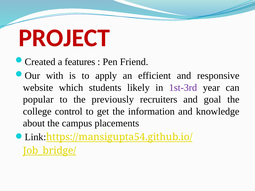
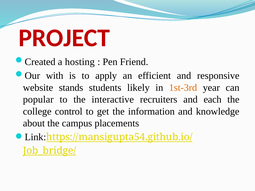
features: features -> hosting
which: which -> stands
1st-3rd colour: purple -> orange
previously: previously -> interactive
goal: goal -> each
